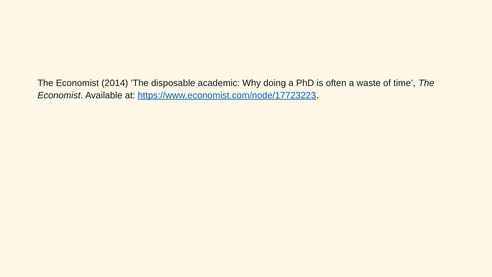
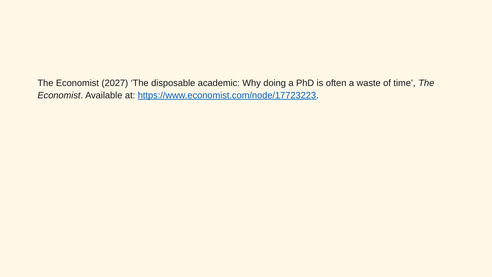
2014: 2014 -> 2027
